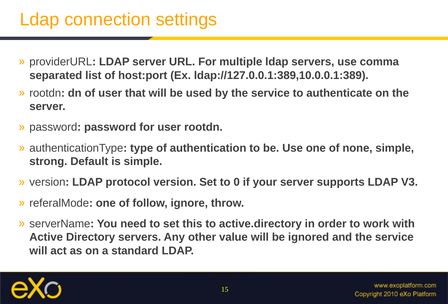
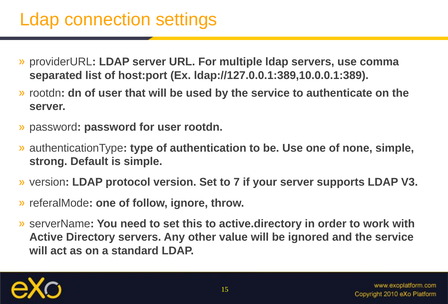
0: 0 -> 7
